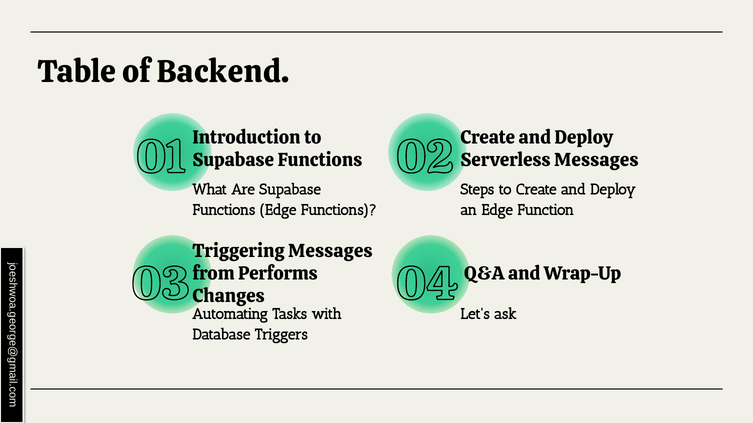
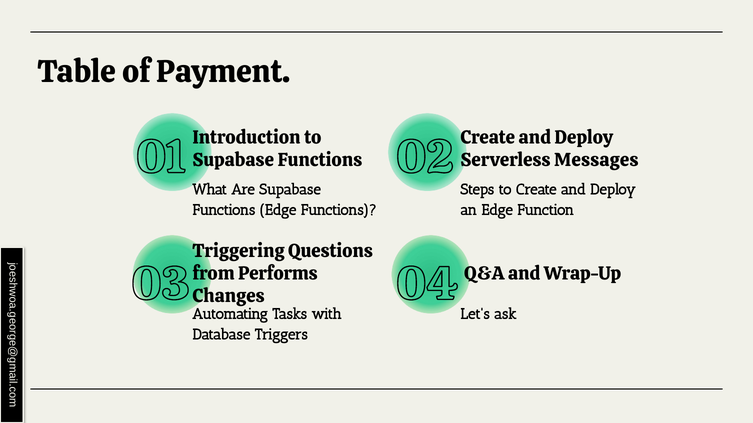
Backend: Backend -> Payment
Triggering Messages: Messages -> Questions
